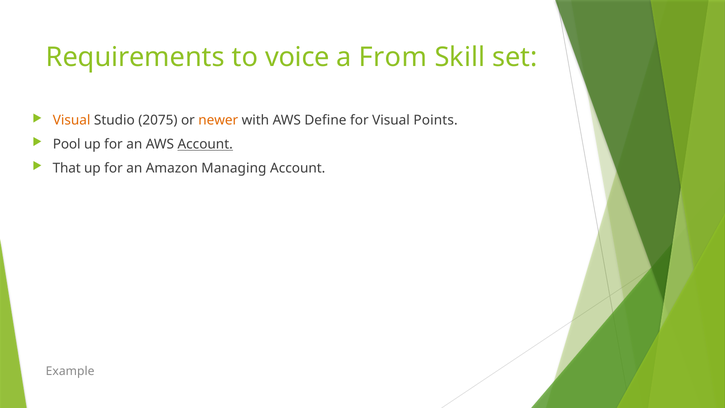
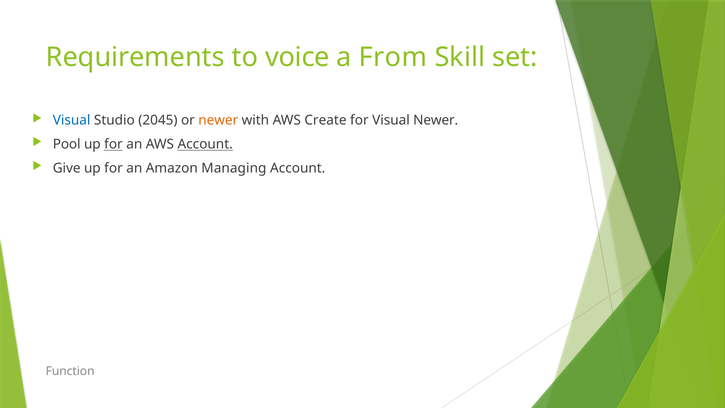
Visual at (72, 120) colour: orange -> blue
2075: 2075 -> 2045
Define: Define -> Create
Visual Points: Points -> Newer
for at (113, 144) underline: none -> present
That: That -> Give
Example: Example -> Function
